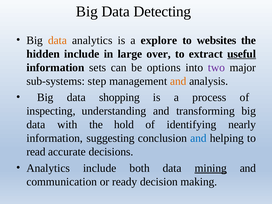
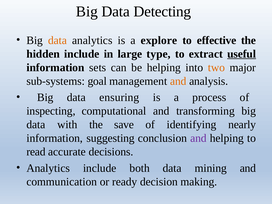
websites: websites -> effective
over: over -> type
be options: options -> helping
two colour: purple -> orange
step: step -> goal
shopping: shopping -> ensuring
understanding: understanding -> computational
hold: hold -> save
and at (198, 138) colour: blue -> purple
mining underline: present -> none
